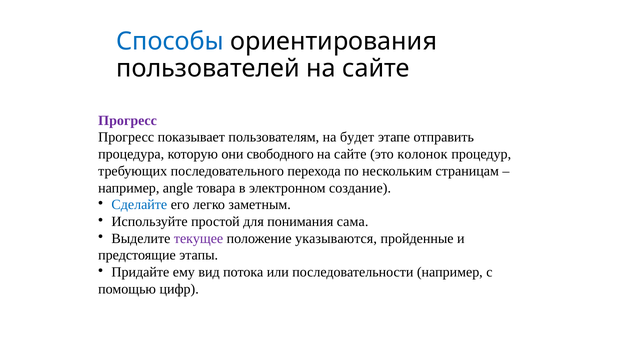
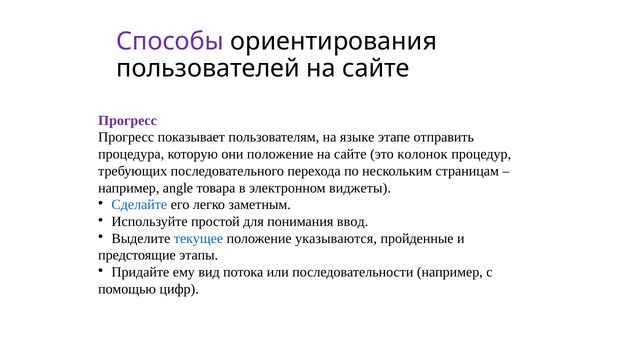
Способы colour: blue -> purple
будет: будет -> языке
они свободного: свободного -> положение
создание: создание -> виджеты
сама: сама -> ввод
текущее colour: purple -> blue
